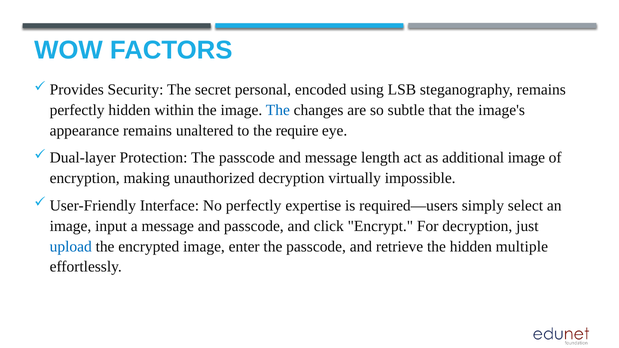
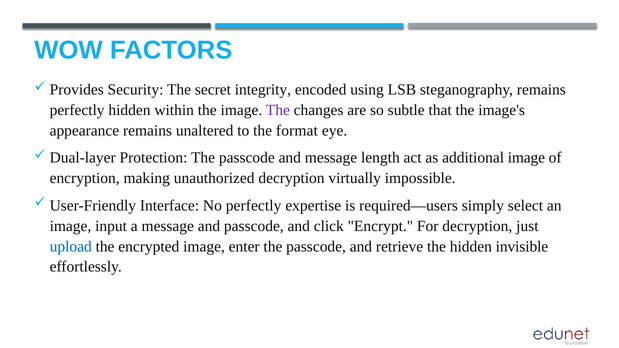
personal: personal -> integrity
The at (278, 110) colour: blue -> purple
require: require -> format
multiple: multiple -> invisible
